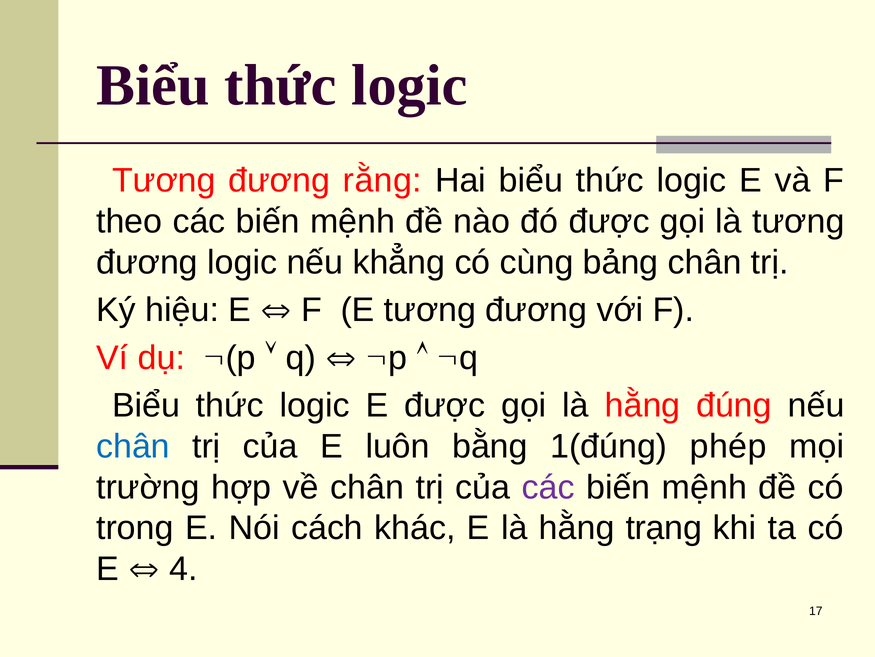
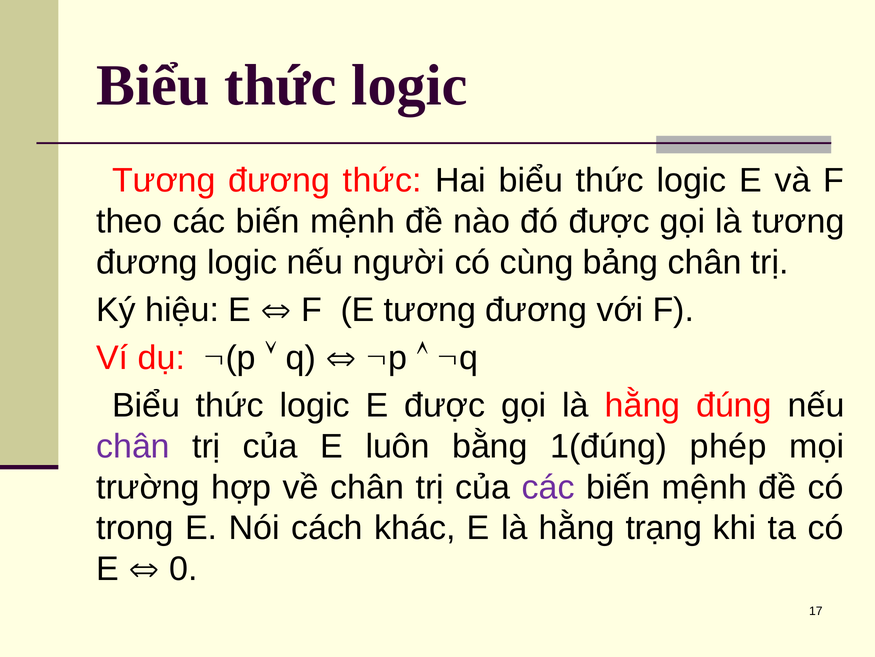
đương rằng: rằng -> thức
khẳng: khẳng -> người
chân at (133, 446) colour: blue -> purple
4: 4 -> 0
